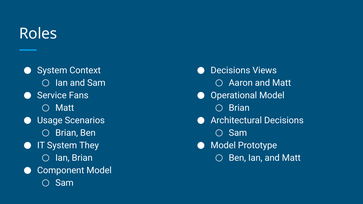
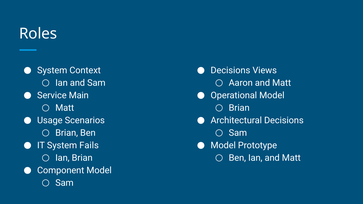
Fans: Fans -> Main
They: They -> Fails
